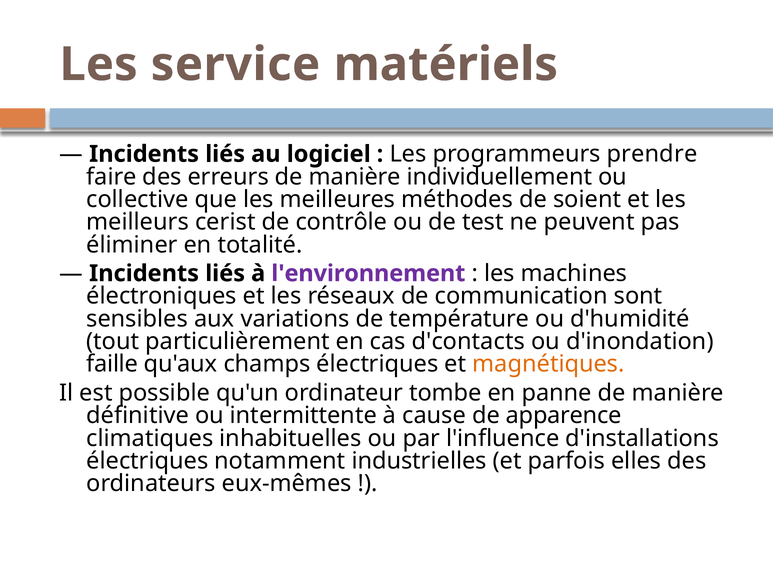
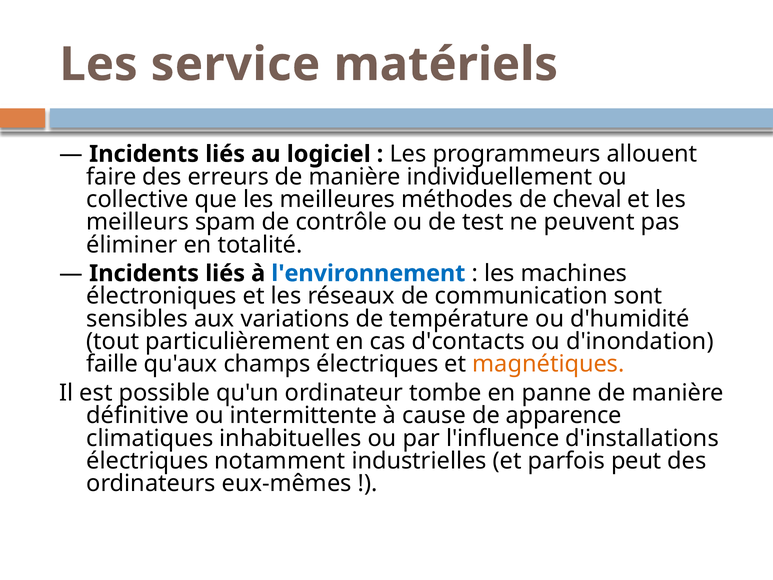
prendre: prendre -> allouent
soient: soient -> cheval
cerist: cerist -> spam
l'environnement colour: purple -> blue
elles: elles -> peut
